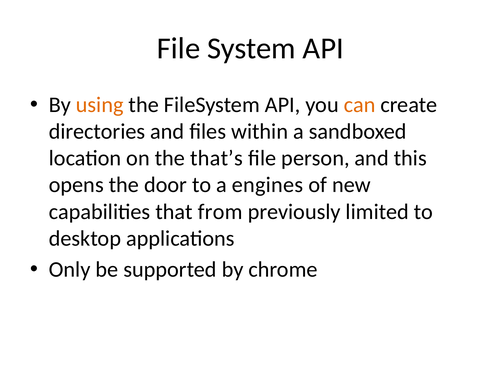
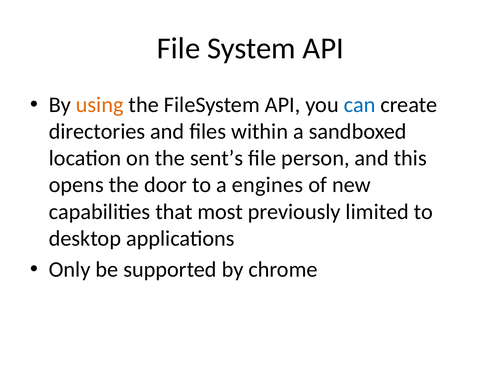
can colour: orange -> blue
that’s: that’s -> sent’s
from: from -> most
